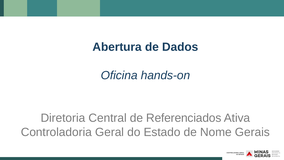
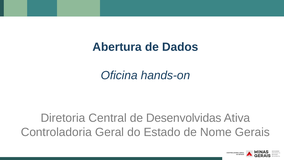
Referenciados: Referenciados -> Desenvolvidas
